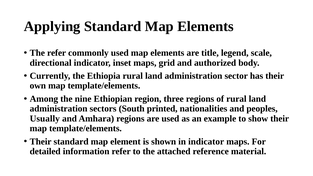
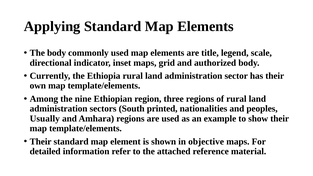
The refer: refer -> body
in indicator: indicator -> objective
